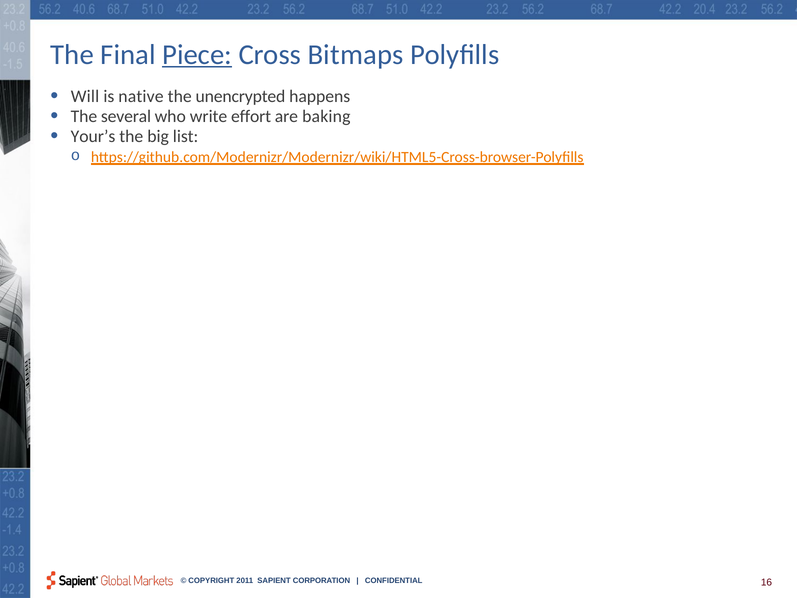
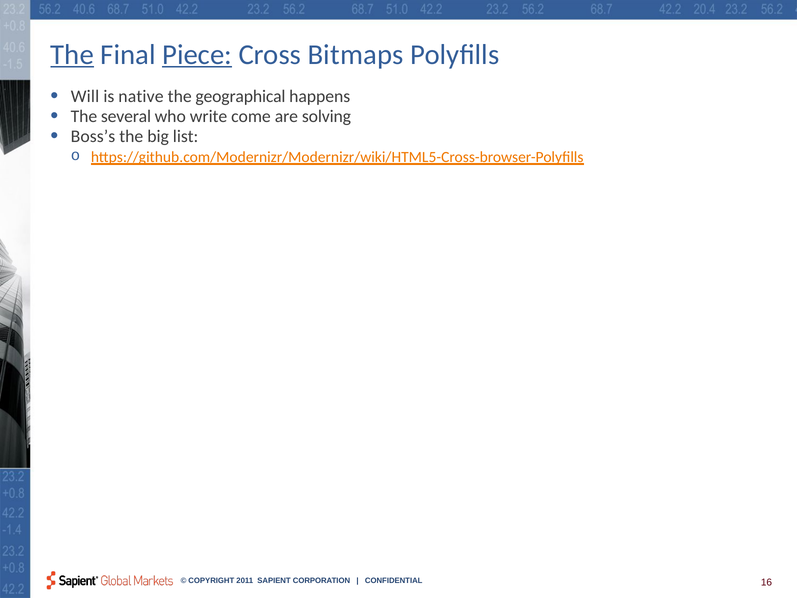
The at (72, 54) underline: none -> present
unencrypted: unencrypted -> geographical
effort: effort -> come
baking: baking -> solving
Your’s: Your’s -> Boss’s
